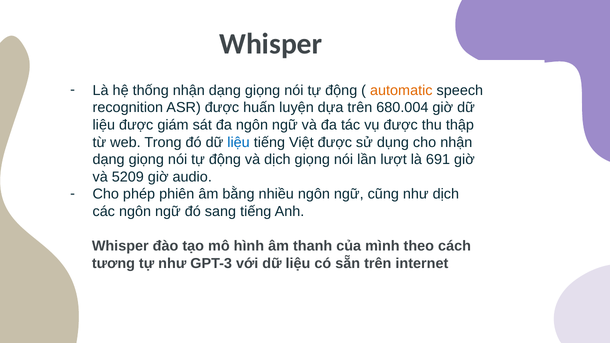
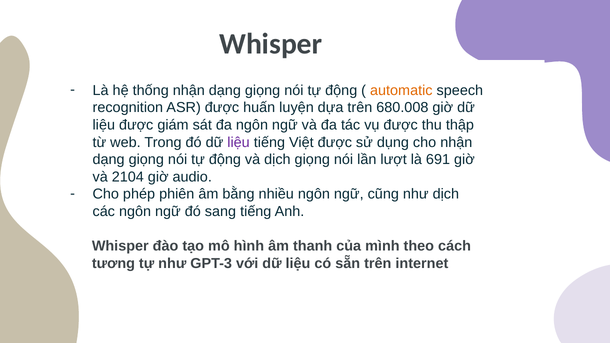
680.004: 680.004 -> 680.008
liệu at (239, 142) colour: blue -> purple
5209: 5209 -> 2104
